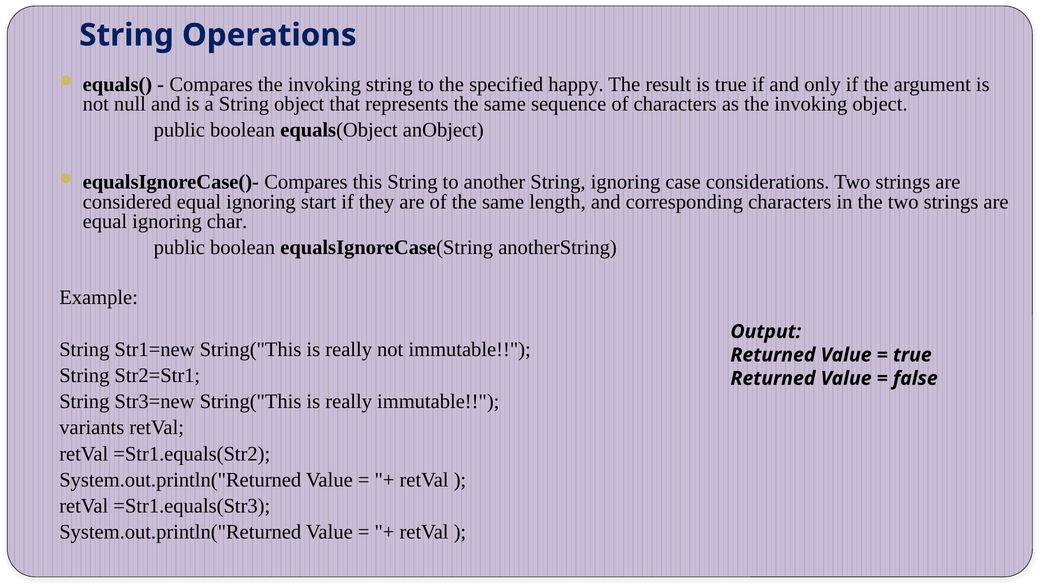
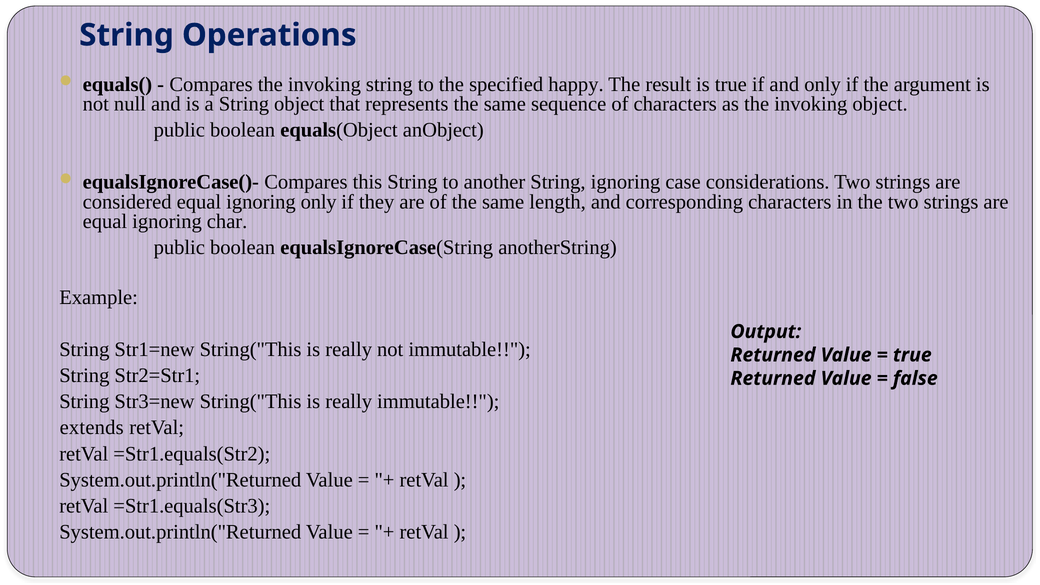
ignoring start: start -> only
variants: variants -> extends
